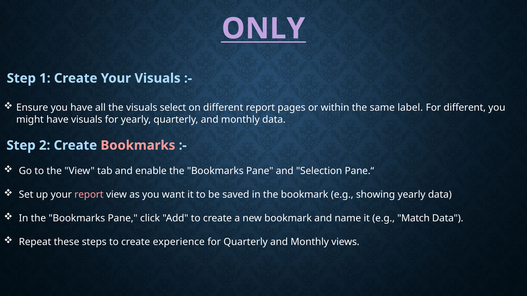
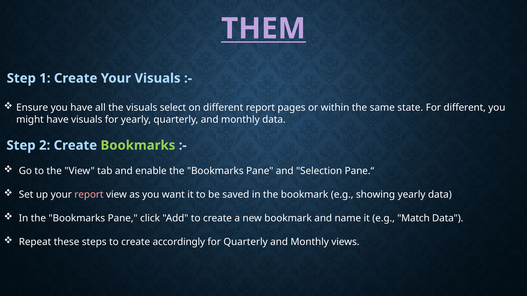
ONLY: ONLY -> THEM
label: label -> state
Bookmarks at (138, 146) colour: pink -> light green
experience: experience -> accordingly
